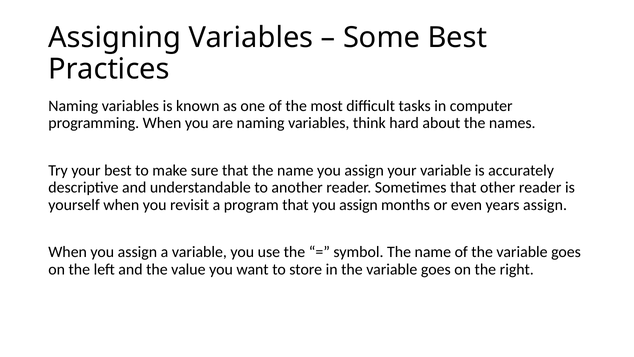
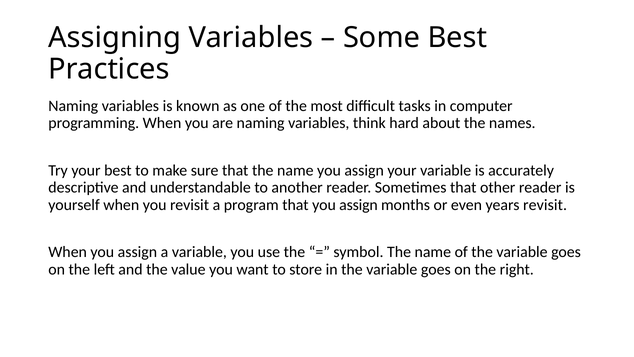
years assign: assign -> revisit
